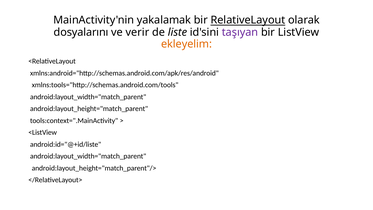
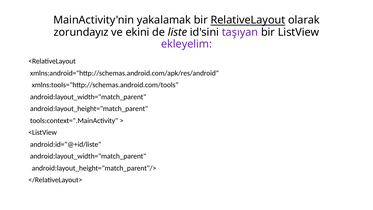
dosyalarını: dosyalarını -> zorundayız
verir: verir -> ekini
ekleyelim colour: orange -> purple
